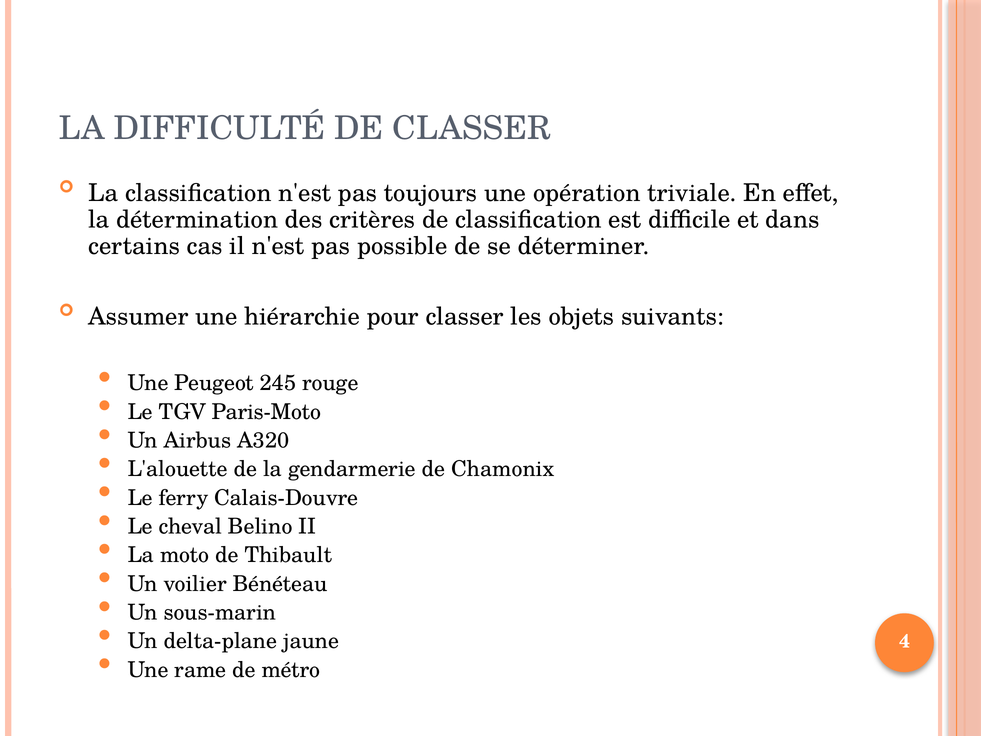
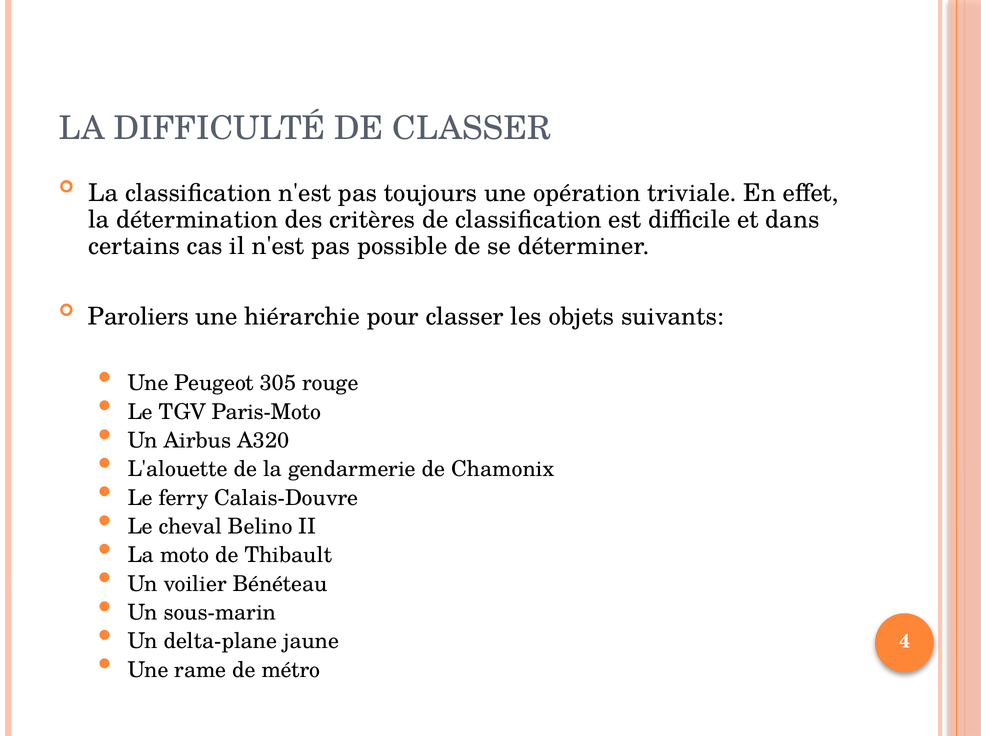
Assumer: Assumer -> Paroliers
245: 245 -> 305
